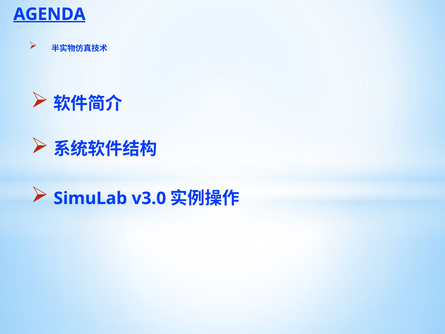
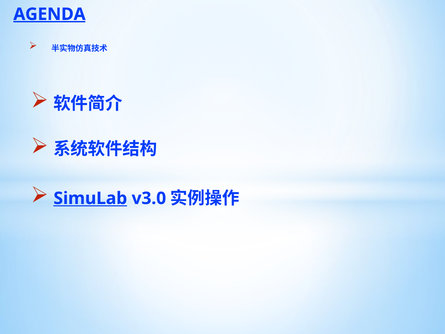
SimuLab underline: none -> present
